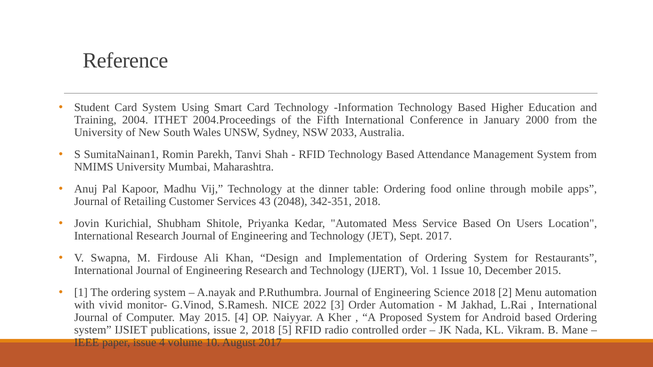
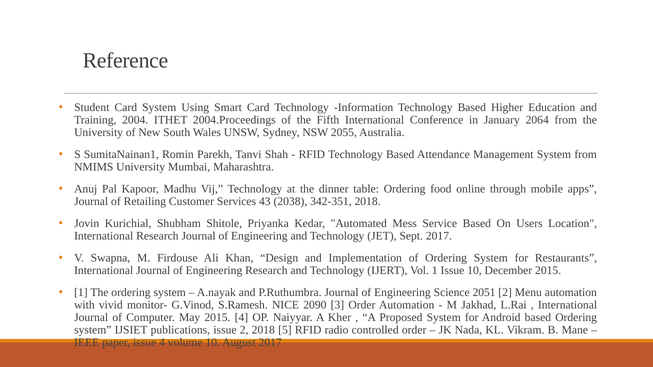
2000: 2000 -> 2064
2033: 2033 -> 2055
2048: 2048 -> 2038
Science 2018: 2018 -> 2051
2022: 2022 -> 2090
